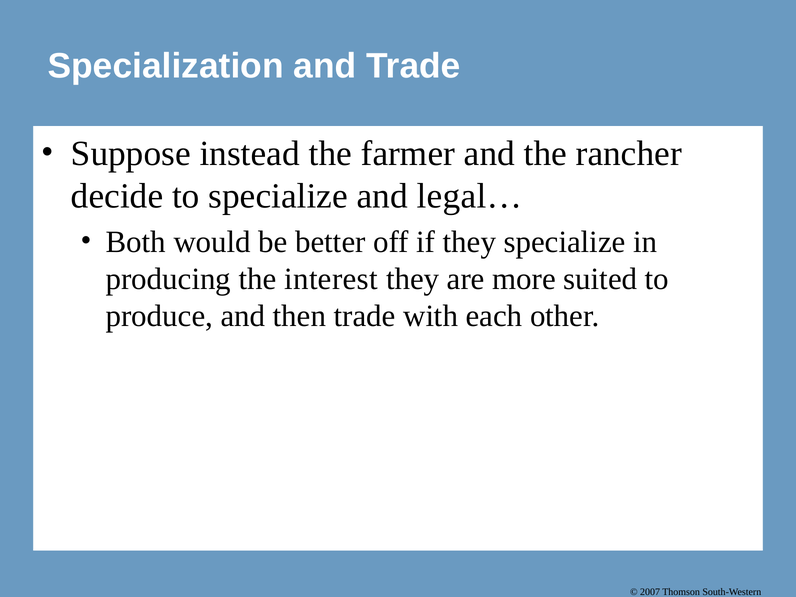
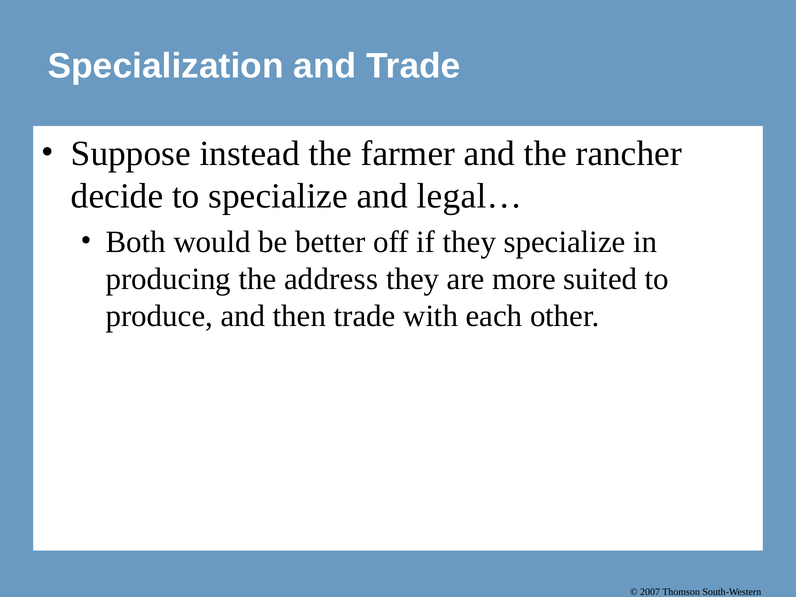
interest: interest -> address
